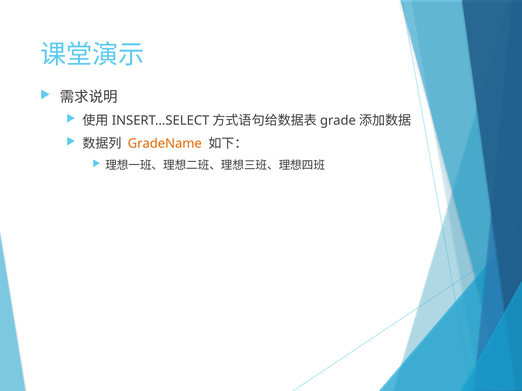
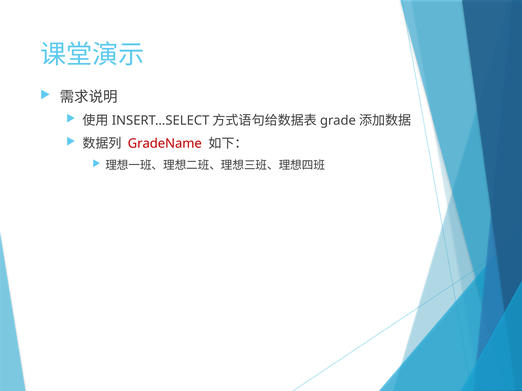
GradeName colour: orange -> red
